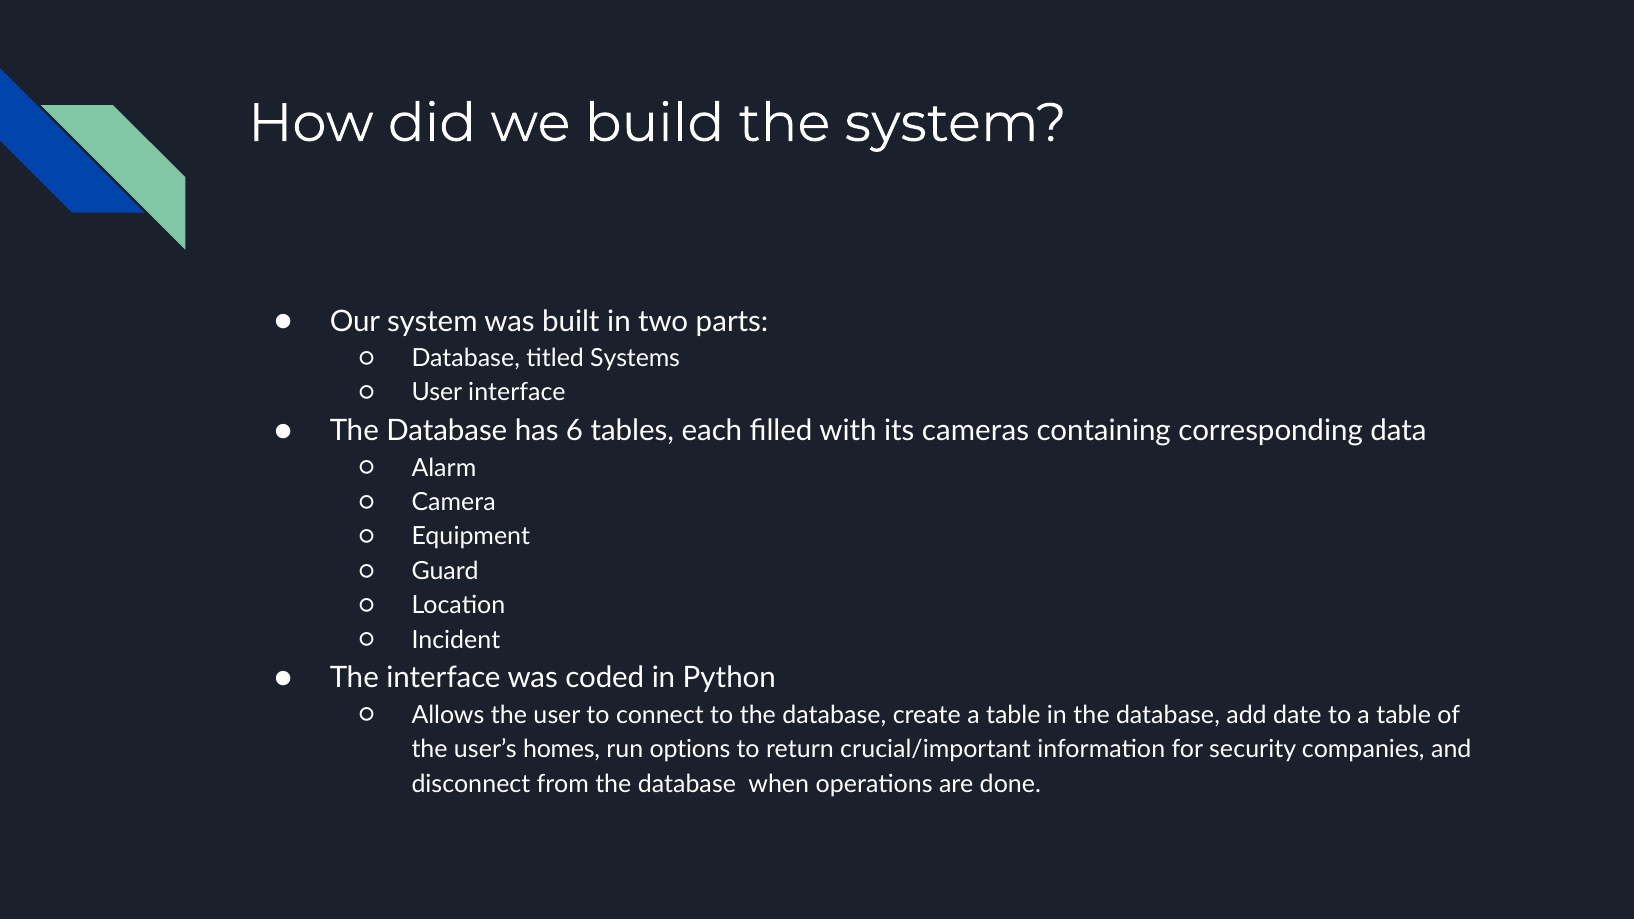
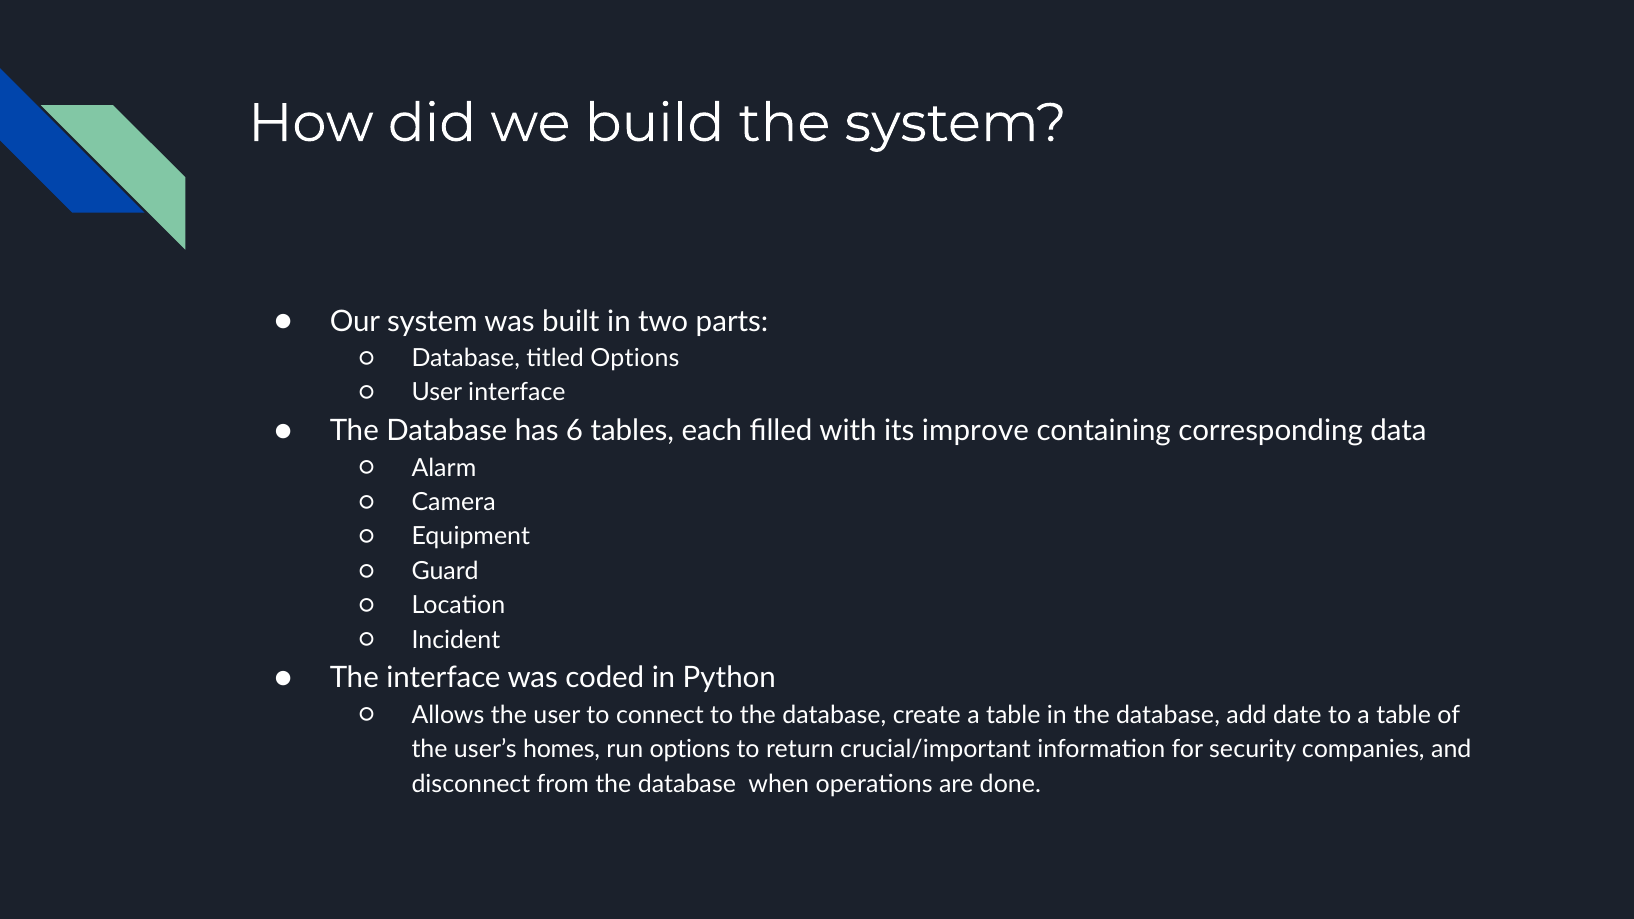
titled Systems: Systems -> Options
cameras: cameras -> improve
